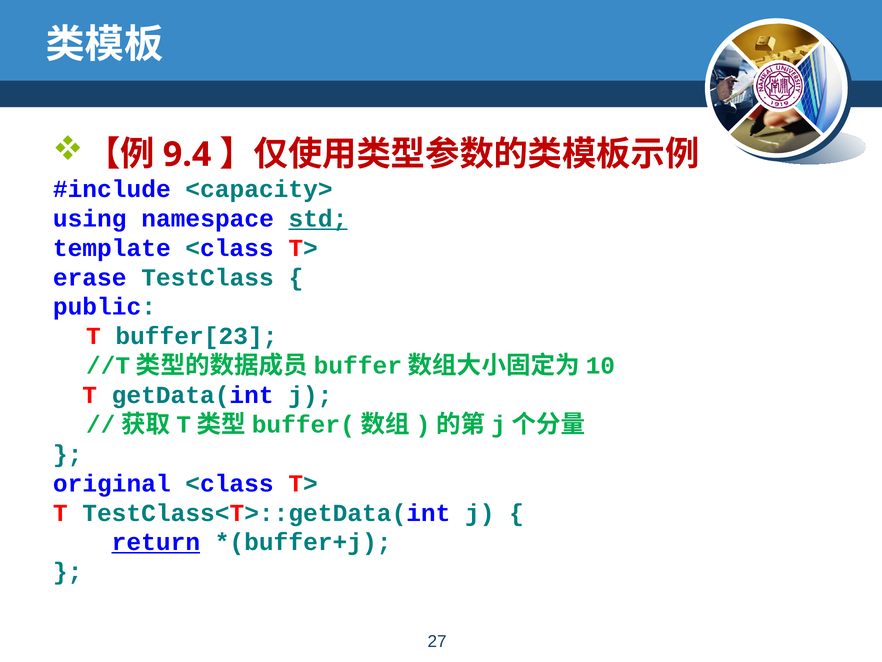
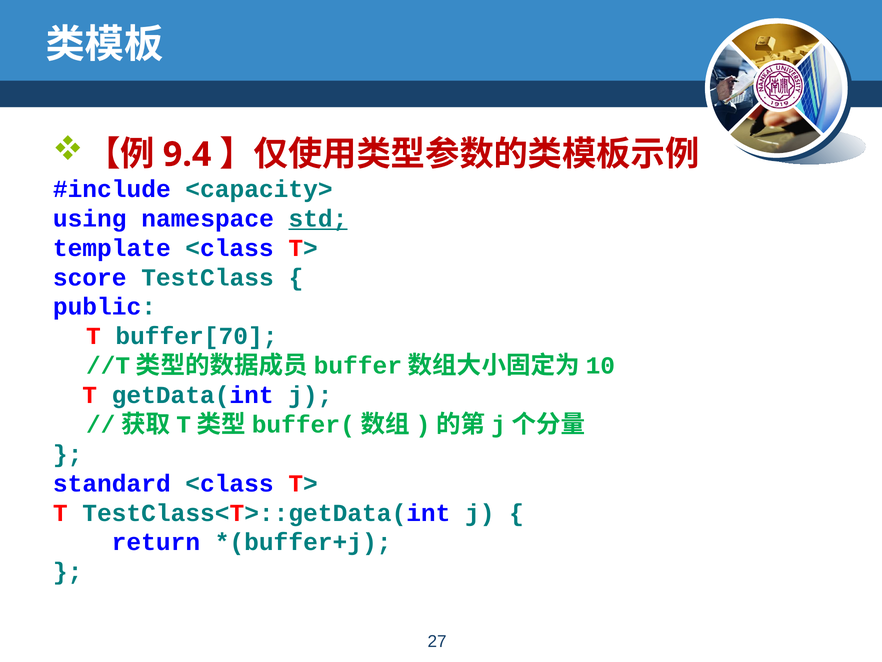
erase: erase -> score
buffer[23: buffer[23 -> buffer[70
original: original -> standard
return underline: present -> none
